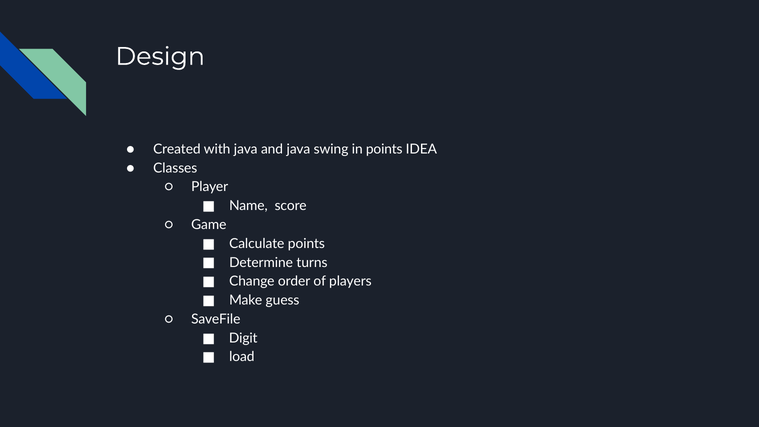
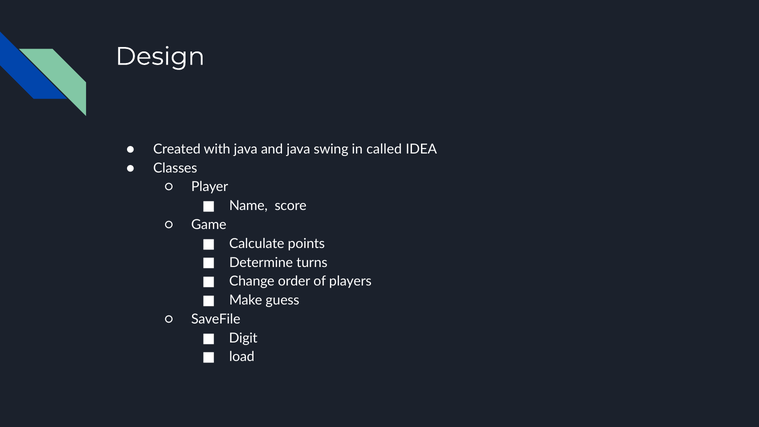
in points: points -> called
